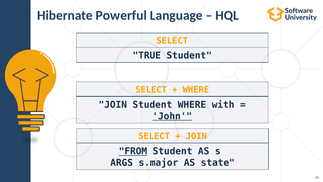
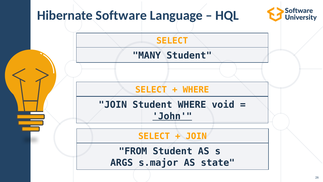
Powerful: Powerful -> Software
TRUE: TRUE -> MANY
with: with -> void
FROM underline: present -> none
